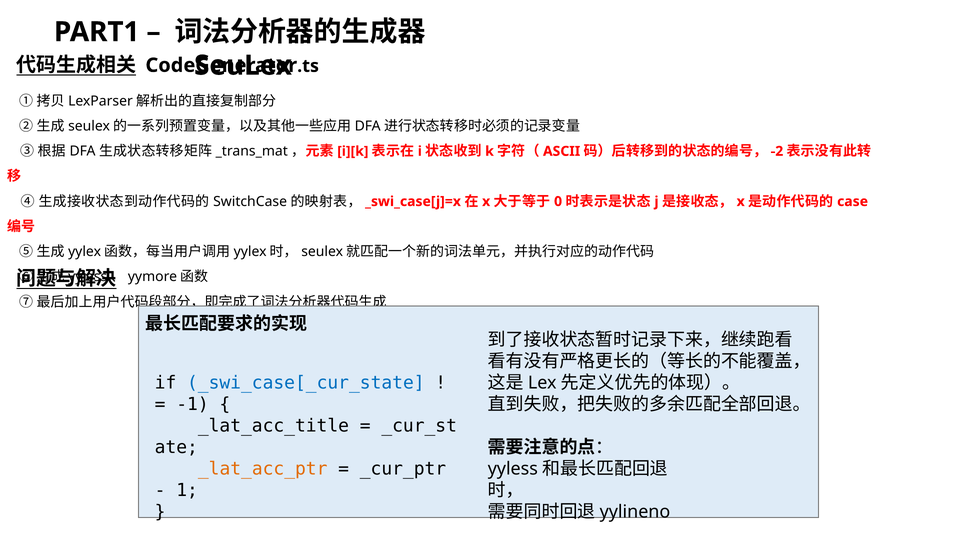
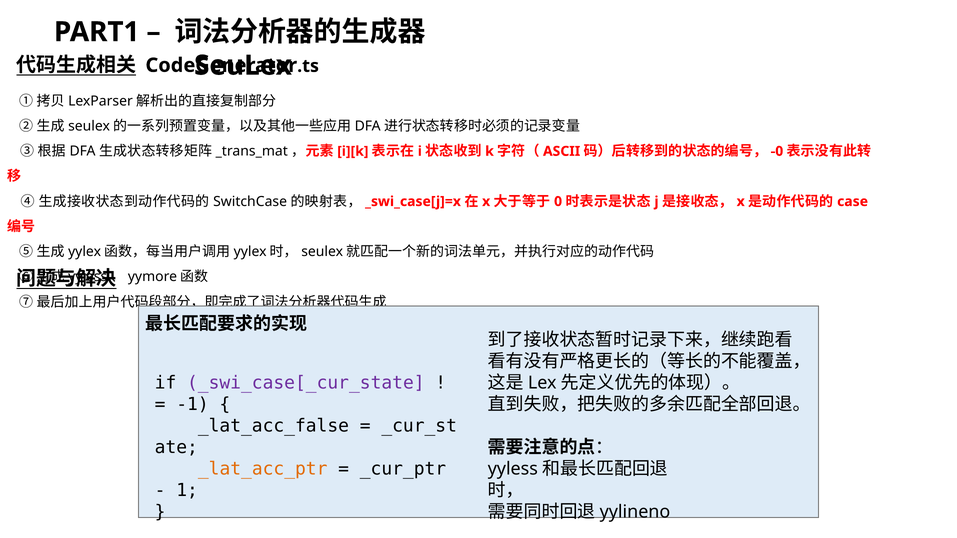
-2: -2 -> -0
_swi_case[_cur_state colour: blue -> purple
_lat_acc_title: _lat_acc_title -> _lat_acc_false
